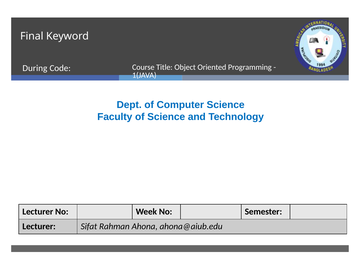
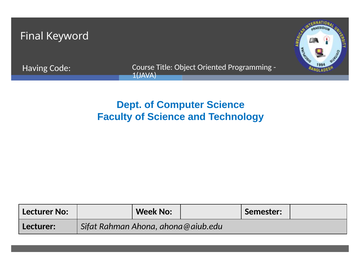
During: During -> Having
